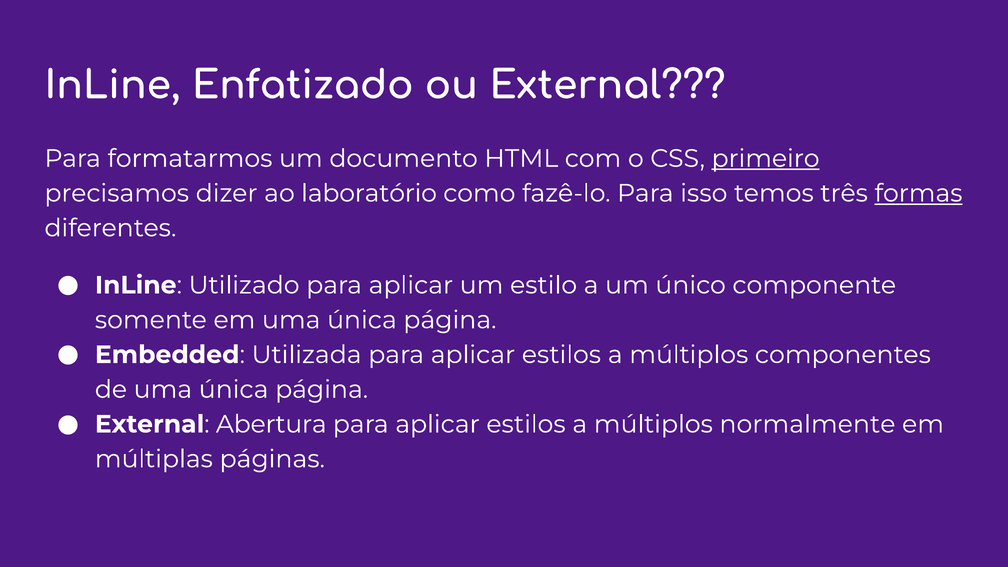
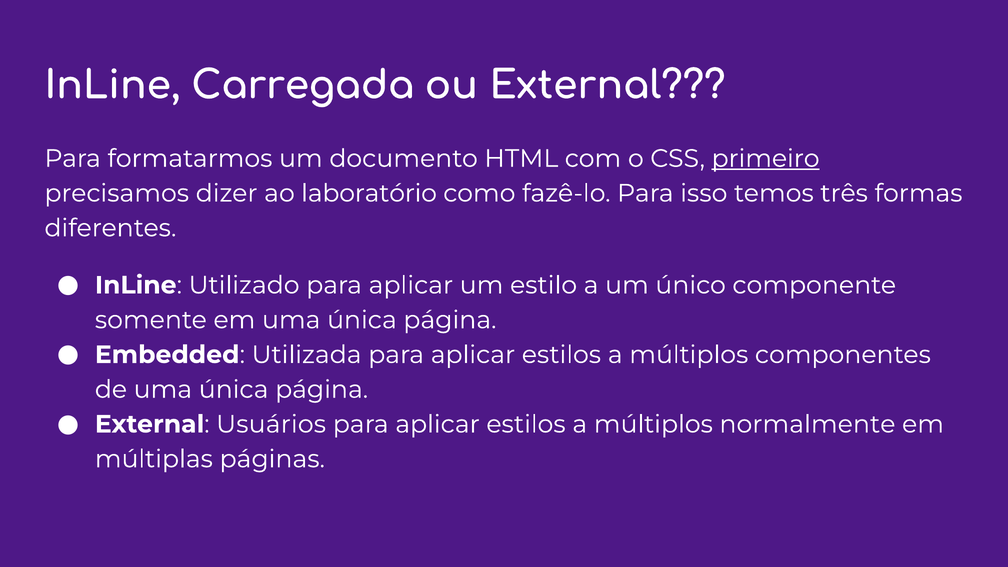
Enfatizado: Enfatizado -> Carregada
formas underline: present -> none
Abertura: Abertura -> Usuários
